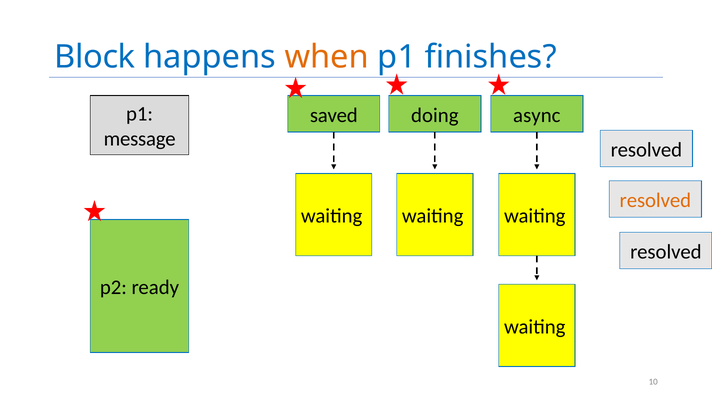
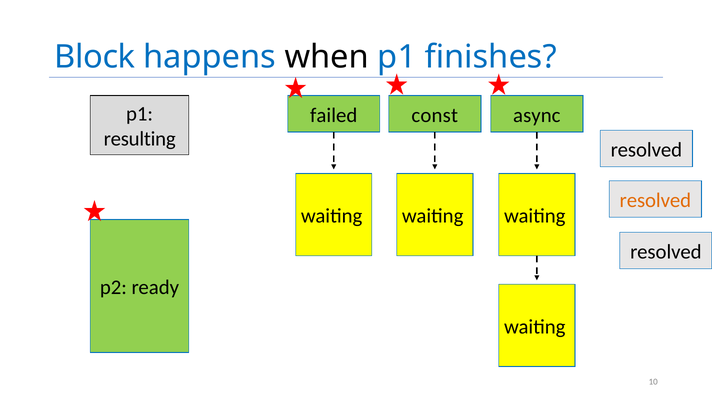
when colour: orange -> black
saved: saved -> failed
doing: doing -> const
message: message -> resulting
